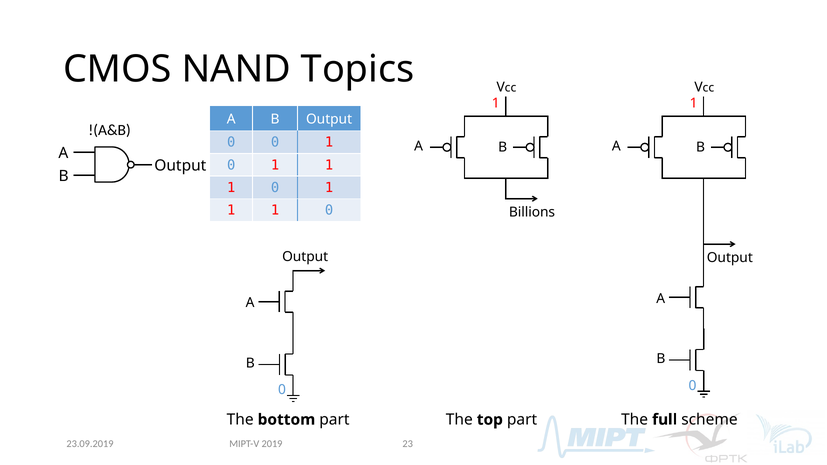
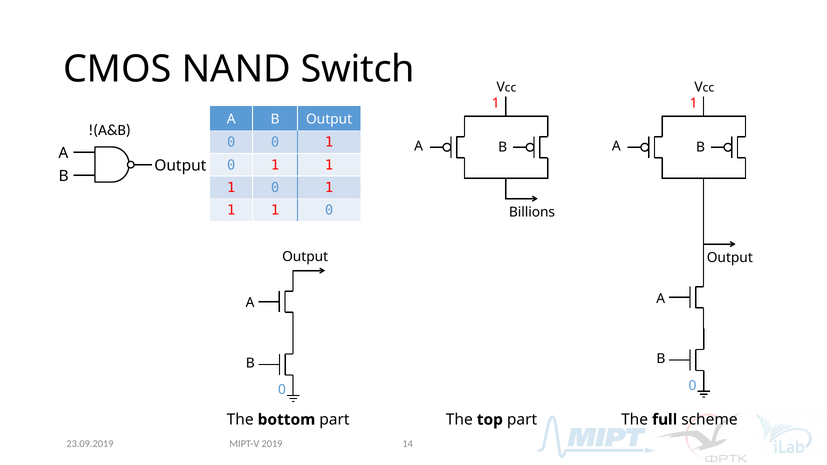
Topics: Topics -> Switch
23: 23 -> 14
